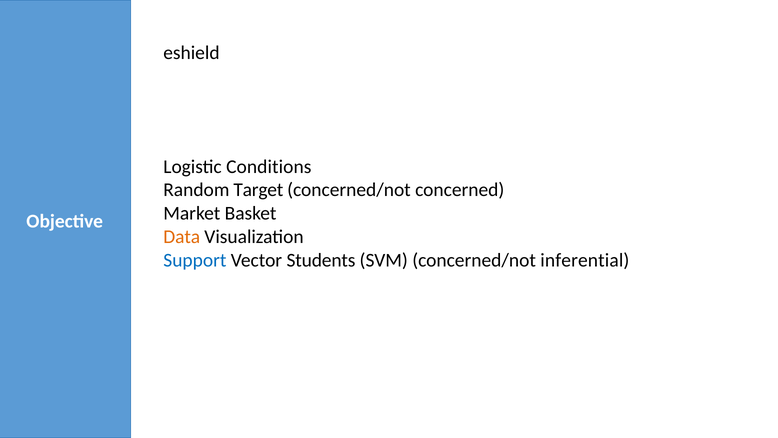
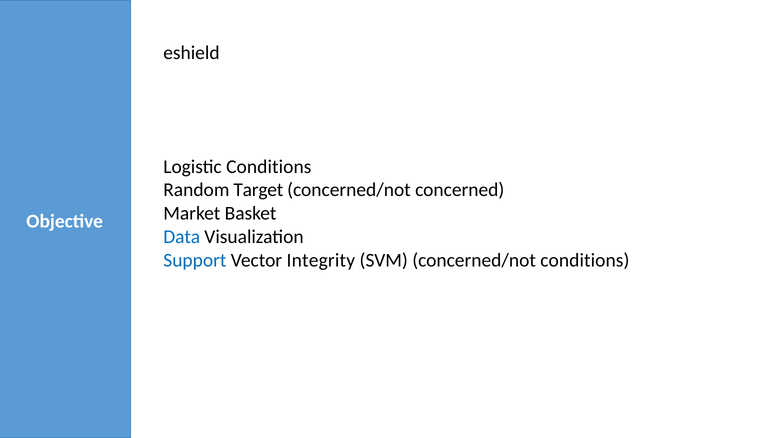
Data colour: orange -> blue
Students: Students -> Integrity
concerned/not inferential: inferential -> conditions
